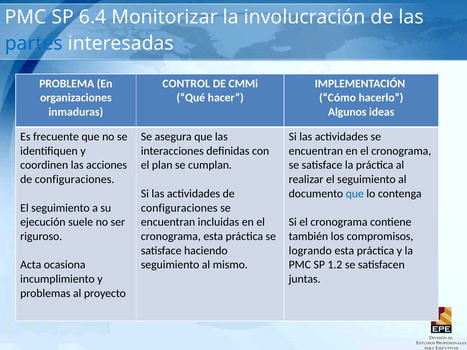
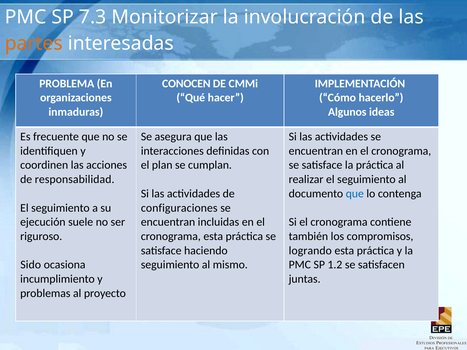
6.4: 6.4 -> 7.3
partes colour: blue -> orange
CONTROL: CONTROL -> CONOCEN
configuraciones at (75, 179): configuraciones -> responsabilidad
Acta: Acta -> Sido
